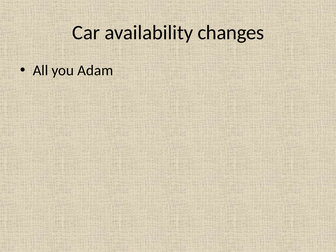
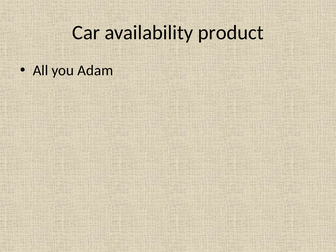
changes: changes -> product
